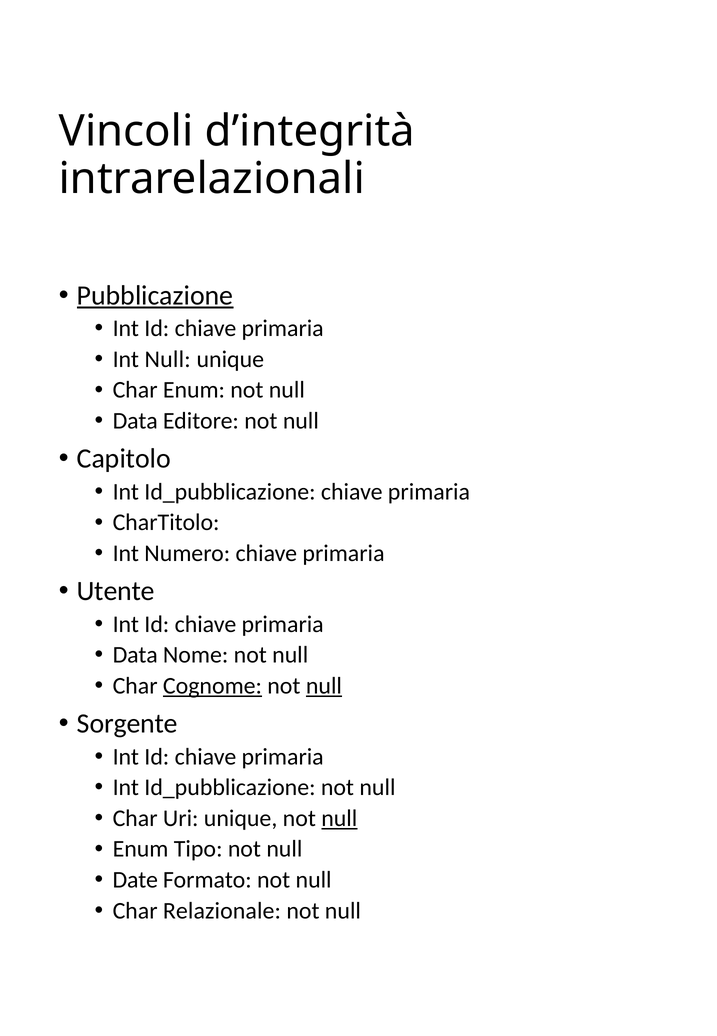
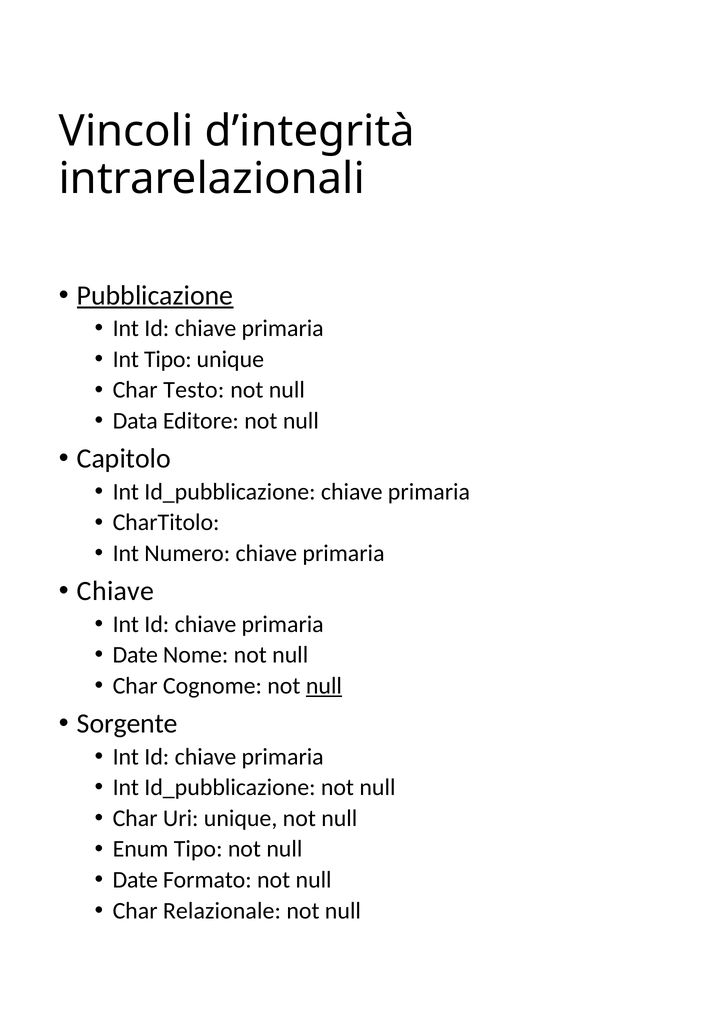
Int Null: Null -> Tipo
Char Enum: Enum -> Testo
Utente at (116, 591): Utente -> Chiave
Data at (135, 655): Data -> Date
Cognome underline: present -> none
null at (339, 818) underline: present -> none
